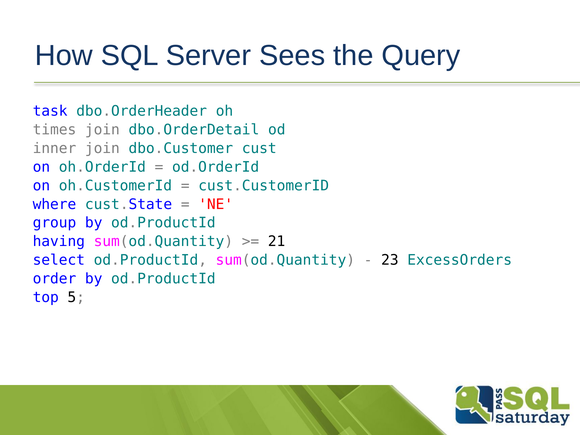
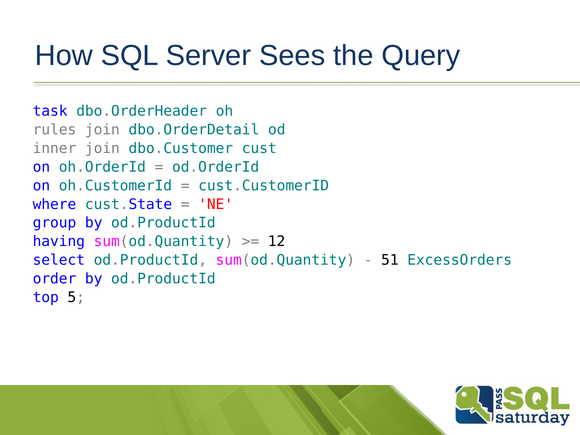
times: times -> rules
21: 21 -> 12
23: 23 -> 51
